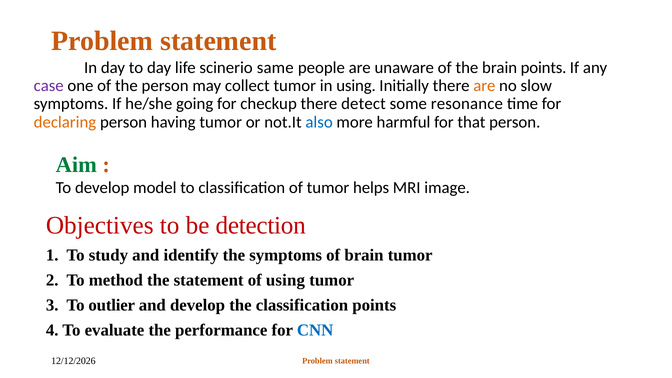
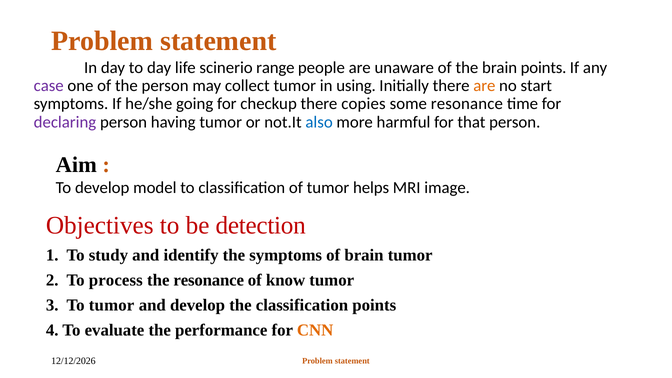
same: same -> range
slow: slow -> start
detect: detect -> copies
declaring colour: orange -> purple
Aim colour: green -> black
method: method -> process
the statement: statement -> resonance
of using: using -> know
To outlier: outlier -> tumor
CNN colour: blue -> orange
